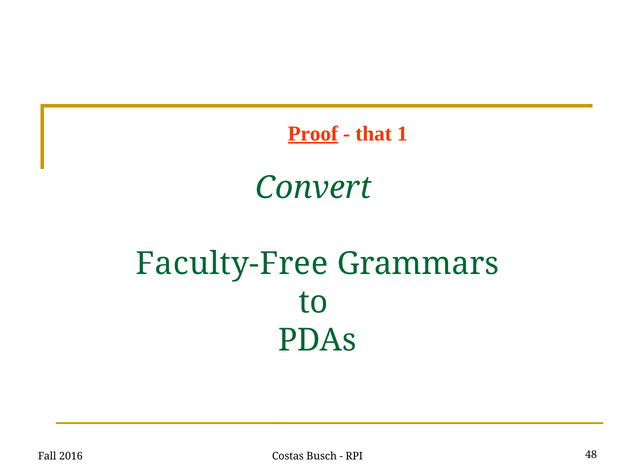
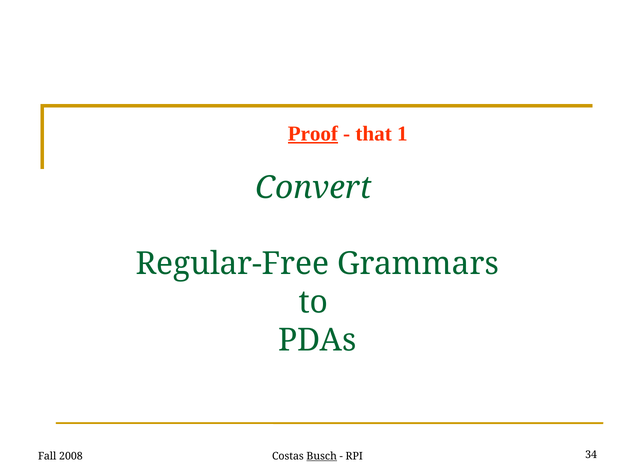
Faculty-Free: Faculty-Free -> Regular-Free
2016: 2016 -> 2008
Busch underline: none -> present
48: 48 -> 34
